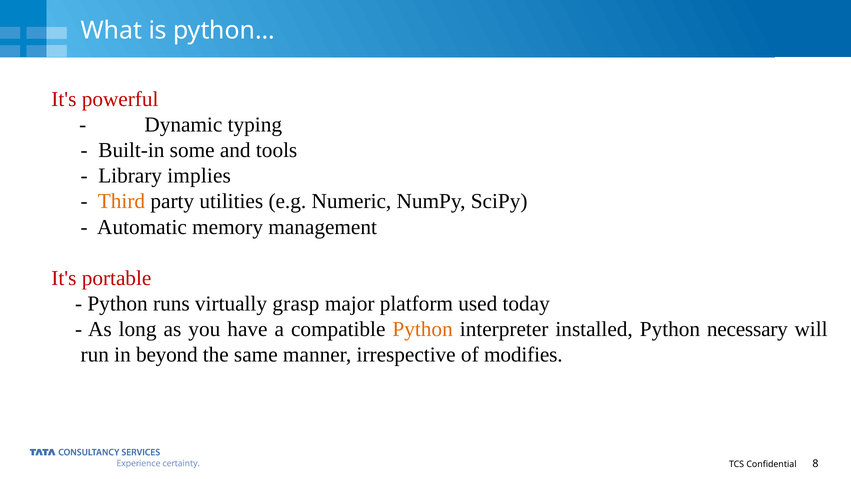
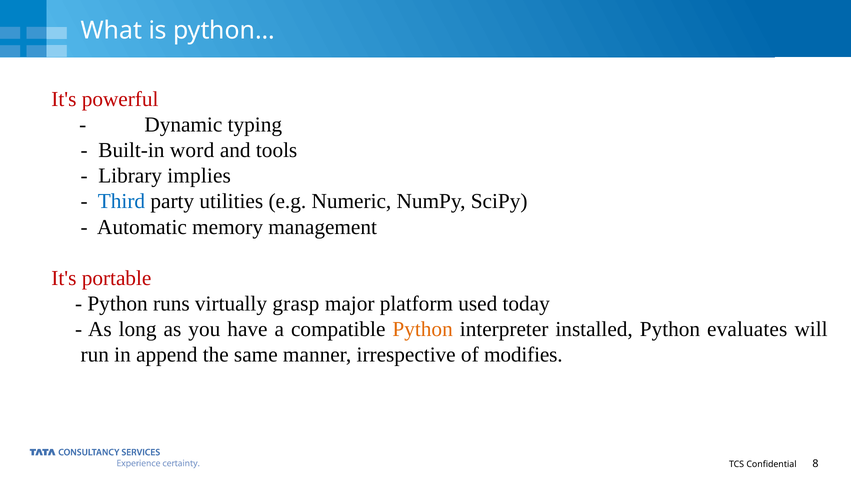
some: some -> word
Third colour: orange -> blue
necessary: necessary -> evaluates
beyond: beyond -> append
